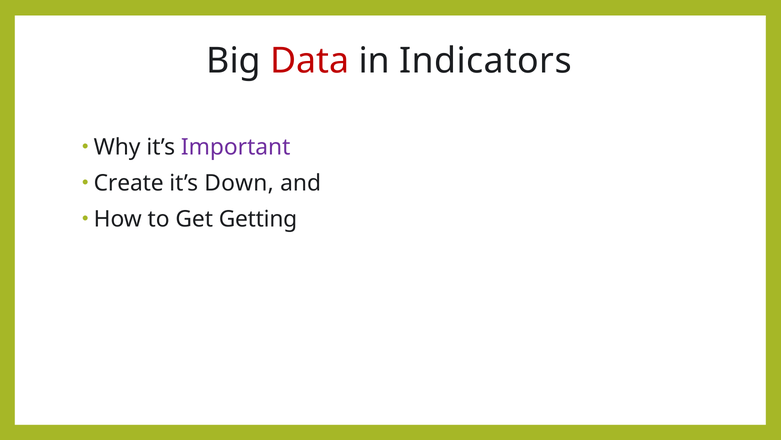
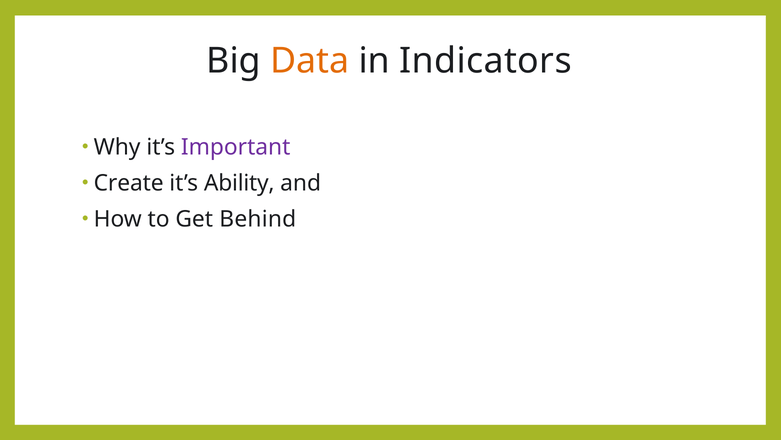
Data colour: red -> orange
Down: Down -> Ability
Getting: Getting -> Behind
